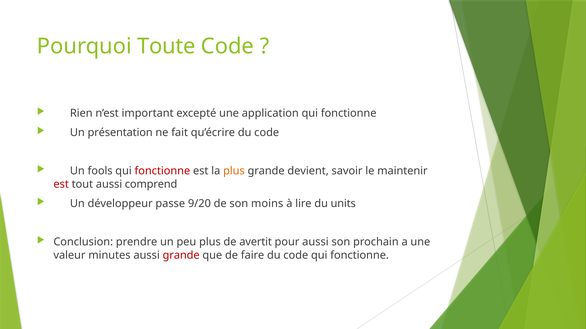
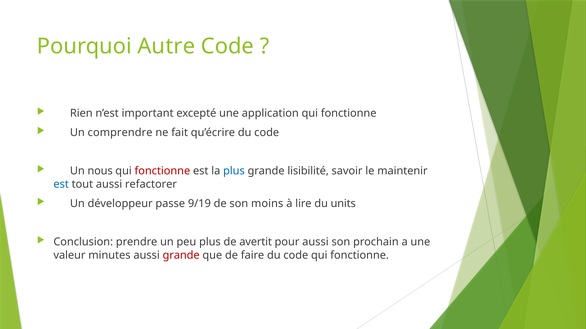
Toute: Toute -> Autre
présentation: présentation -> comprendre
fools: fools -> nous
plus at (234, 171) colour: orange -> blue
devient: devient -> lisibilité
est at (61, 184) colour: red -> blue
comprend: comprend -> refactorer
9/20: 9/20 -> 9/19
